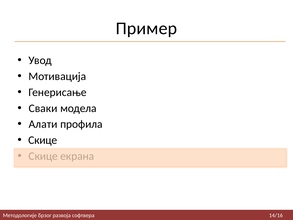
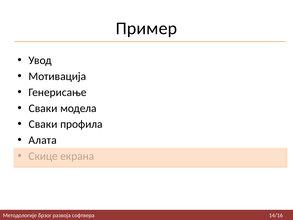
Алати at (43, 124): Алати -> Сваки
Скице at (43, 140): Скице -> Алата
